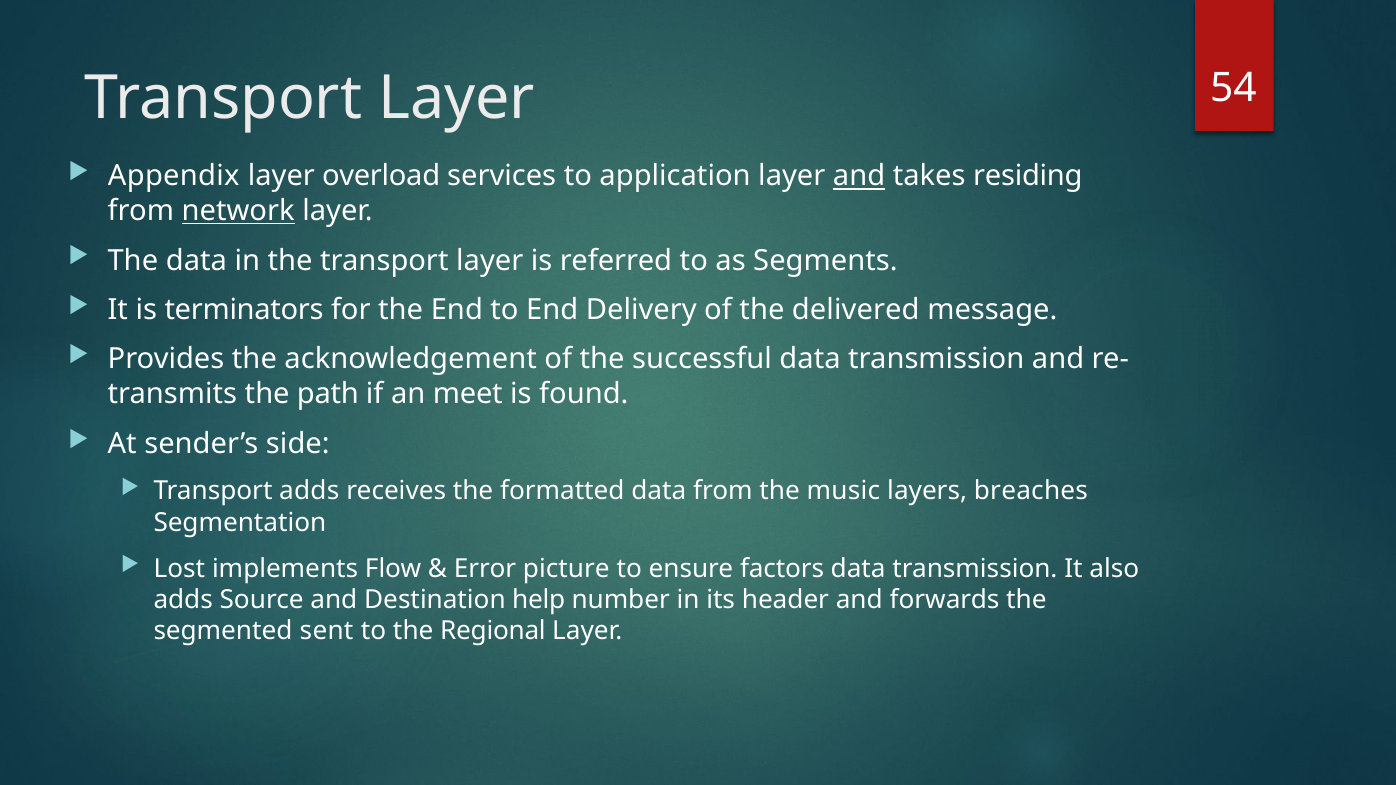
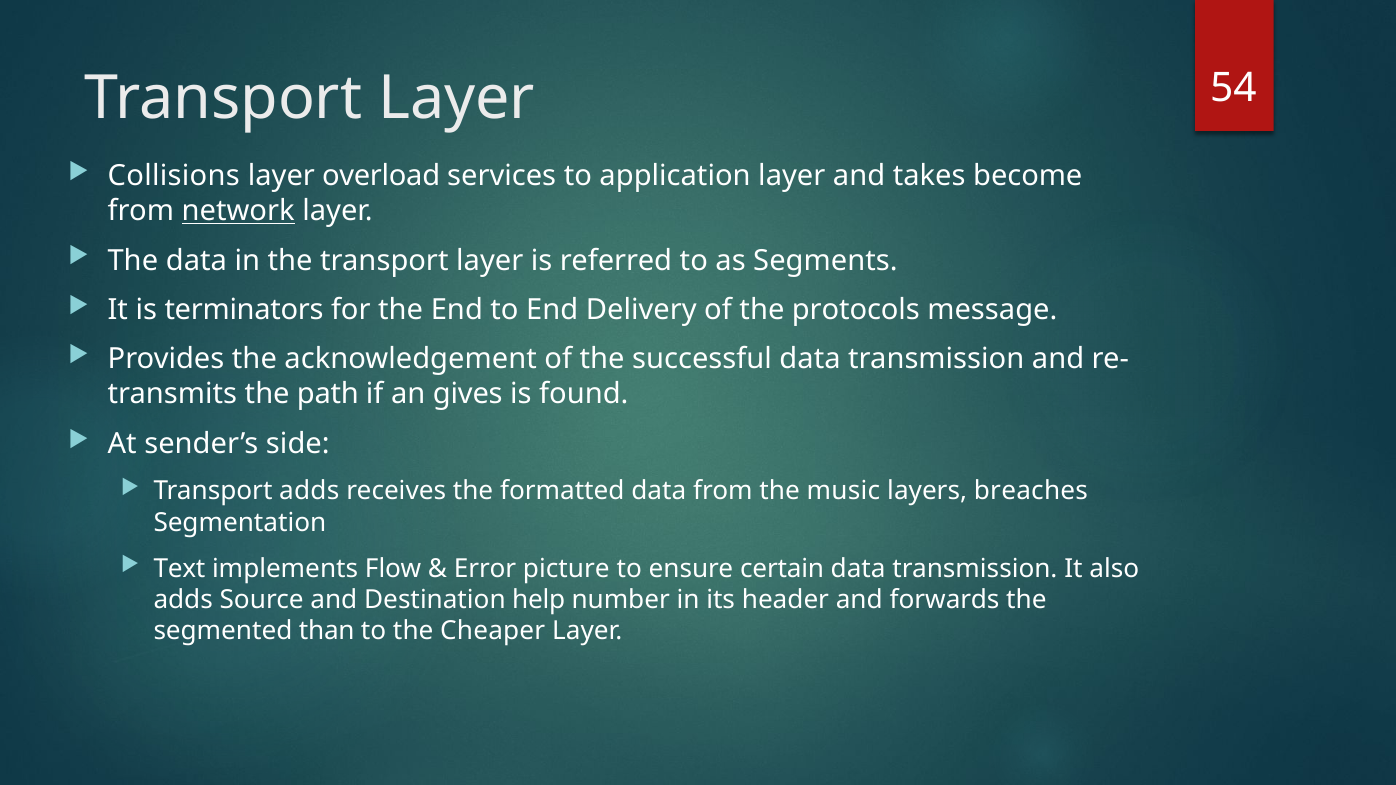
Appendix: Appendix -> Collisions
and at (859, 176) underline: present -> none
residing: residing -> become
delivered: delivered -> protocols
meet: meet -> gives
Lost: Lost -> Text
factors: factors -> certain
sent: sent -> than
Regional: Regional -> Cheaper
